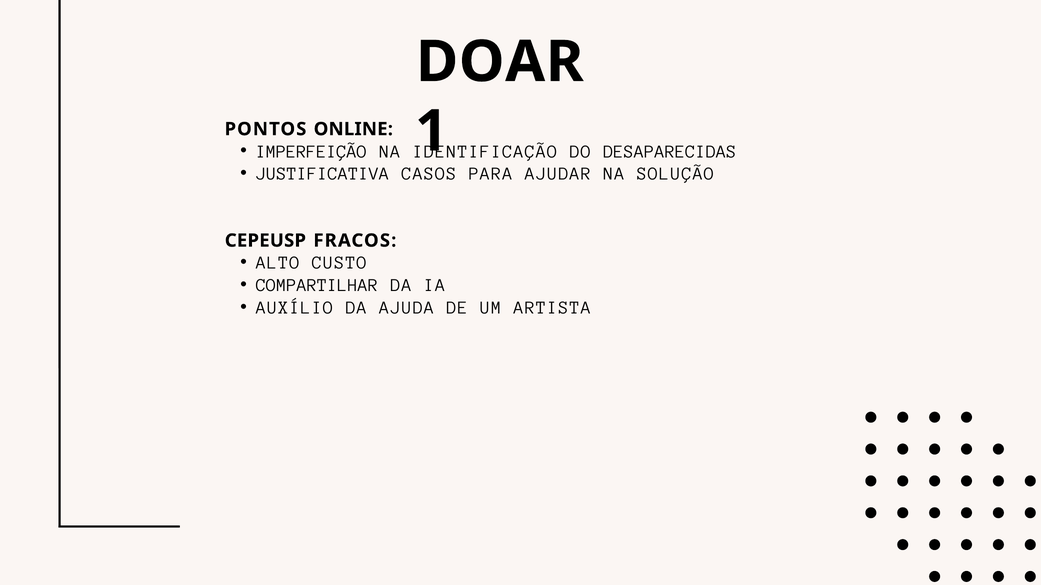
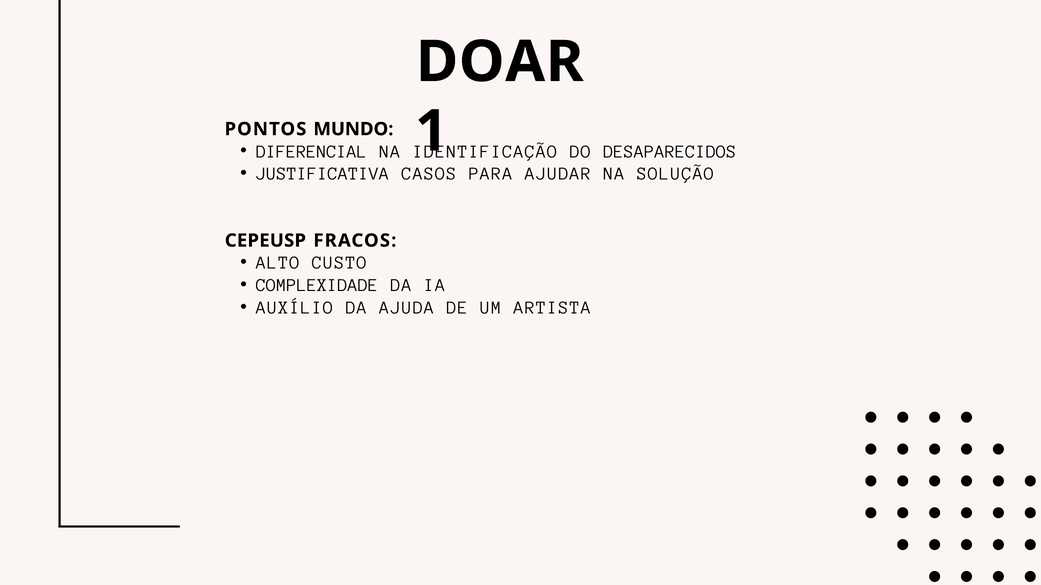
ONLINE: ONLINE -> MUNDO
IMPERFEIÇÃO: IMPERFEIÇÃO -> DIFERENCIAL
DESAPARECIDAS: DESAPARECIDAS -> DESAPARECIDOS
COMPARTILHAR: COMPARTILHAR -> COMPLEXIDADE
